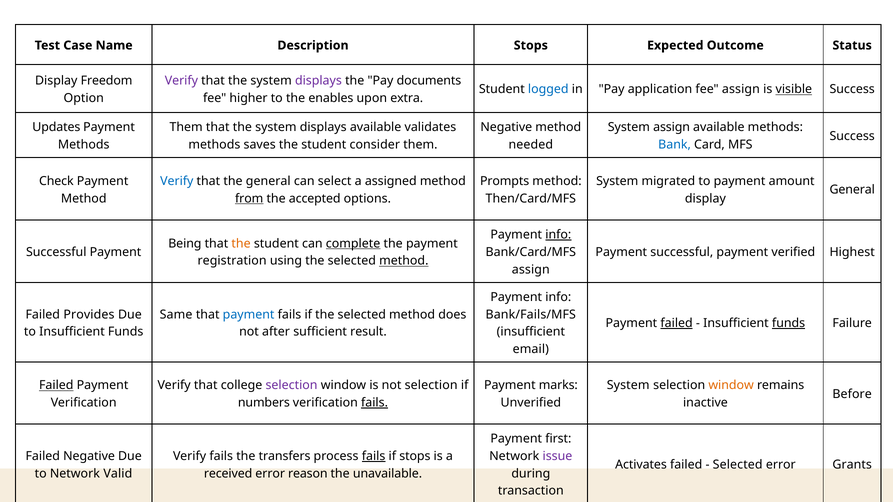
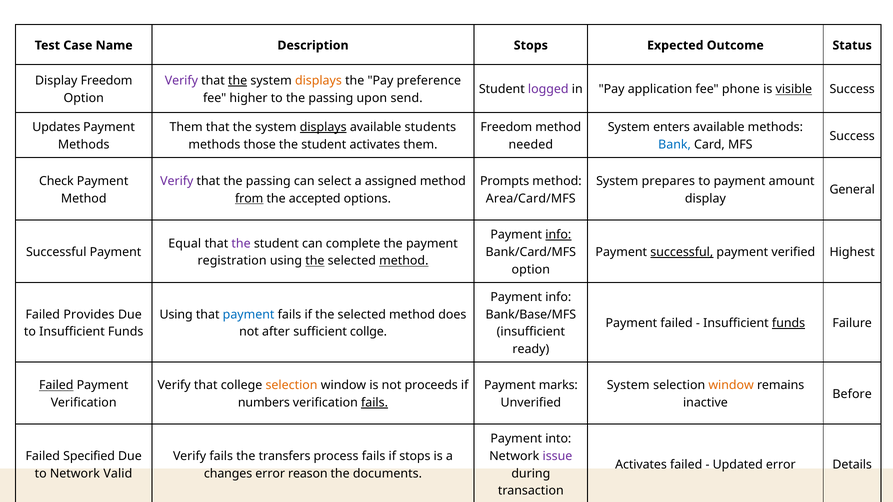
the at (238, 81) underline: none -> present
displays at (318, 81) colour: purple -> orange
documents: documents -> preference
logged colour: blue -> purple
fee assign: assign -> phone
to the enables: enables -> passing
extra: extra -> send
displays at (323, 127) underline: none -> present
validates: validates -> students
Negative at (506, 127): Negative -> Freedom
System assign: assign -> enters
saves: saves -> those
student consider: consider -> activates
Verify at (177, 181) colour: blue -> purple
that the general: general -> passing
migrated: migrated -> prepares
Then/Card/MFS: Then/Card/MFS -> Area/Card/MFS
Being: Being -> Equal
the at (241, 244) colour: orange -> purple
complete underline: present -> none
successful at (682, 252) underline: none -> present
the at (315, 261) underline: none -> present
assign at (531, 270): assign -> option
Same at (176, 315): Same -> Using
Bank/Fails/MFS: Bank/Fails/MFS -> Bank/Base/MFS
failed at (677, 323) underline: present -> none
result: result -> collge
email: email -> ready
selection at (292, 386) colour: purple -> orange
not selection: selection -> proceeds
first: first -> into
Failed Negative: Negative -> Specified
fails at (374, 456) underline: present -> none
Selected at (738, 465): Selected -> Updated
Grants: Grants -> Details
received: received -> changes
unavailable: unavailable -> documents
